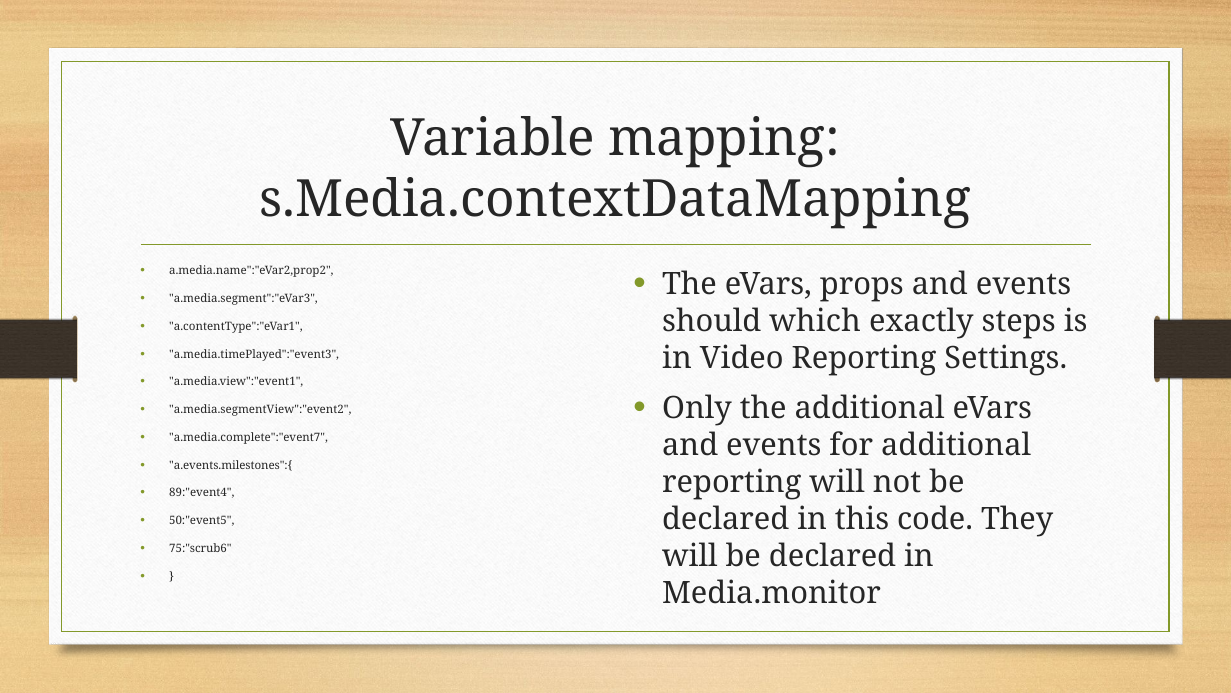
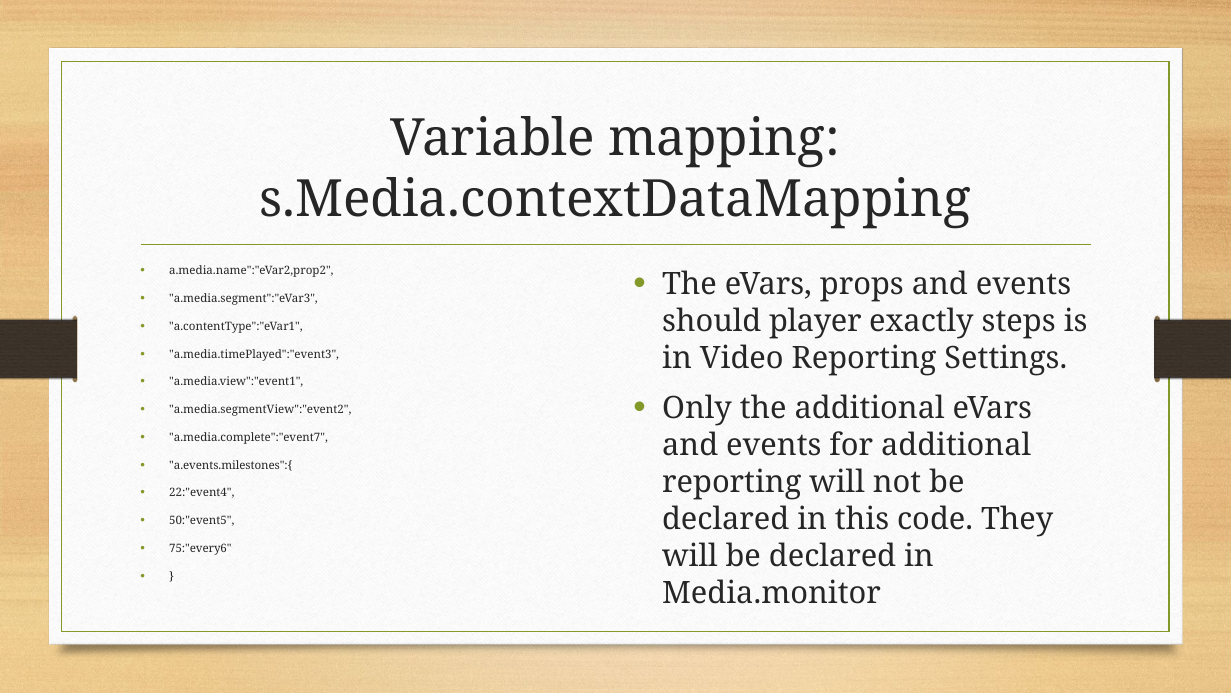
which: which -> player
89:"event4: 89:"event4 -> 22:"event4
75:"scrub6: 75:"scrub6 -> 75:"every6
